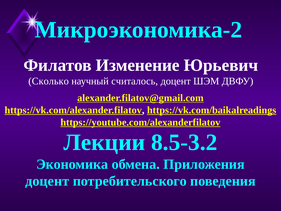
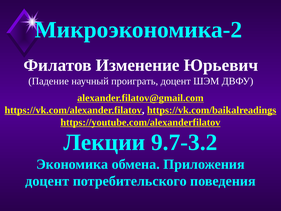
Сколько: Сколько -> Падение
считалось: считалось -> проиграть
8.5-3.2: 8.5-3.2 -> 9.7-3.2
